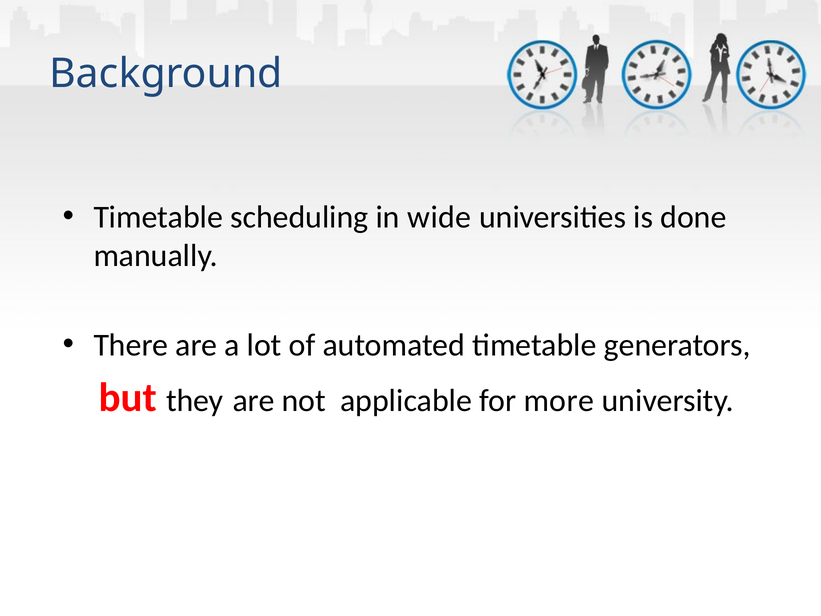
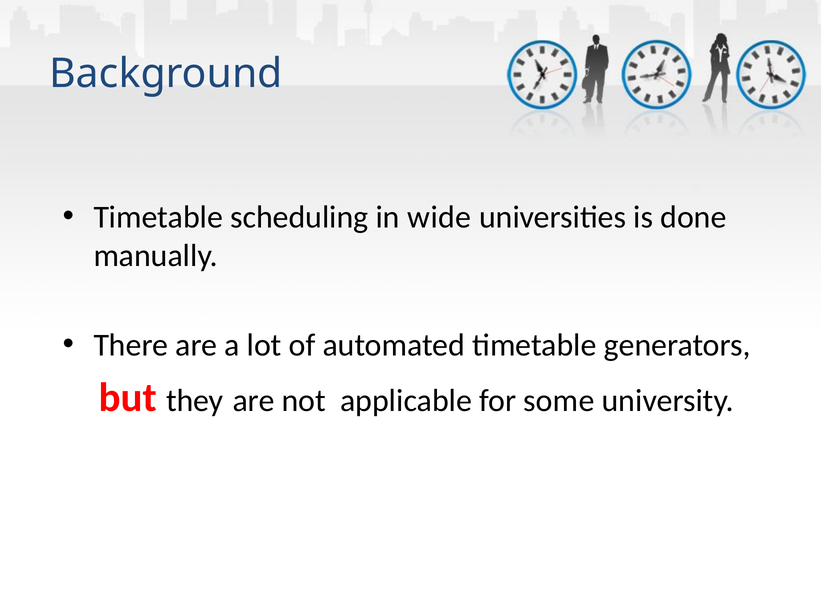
more: more -> some
